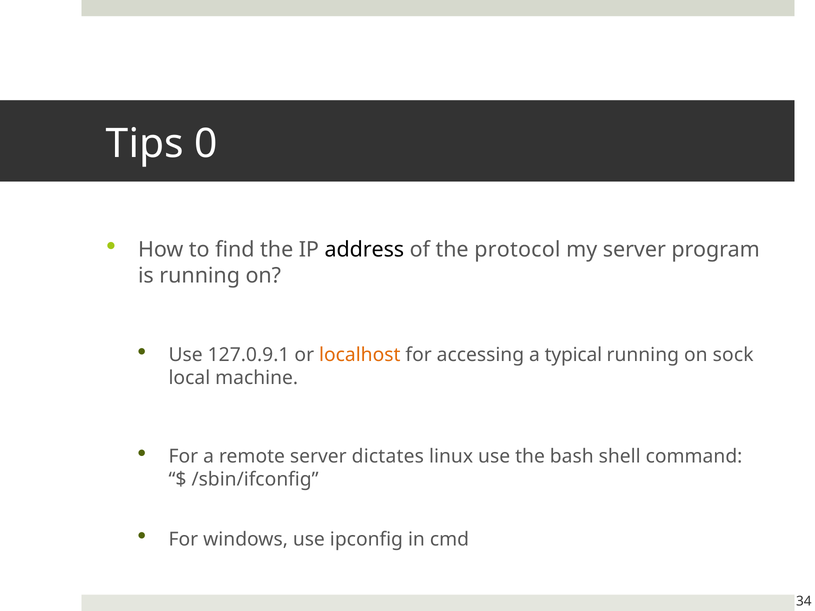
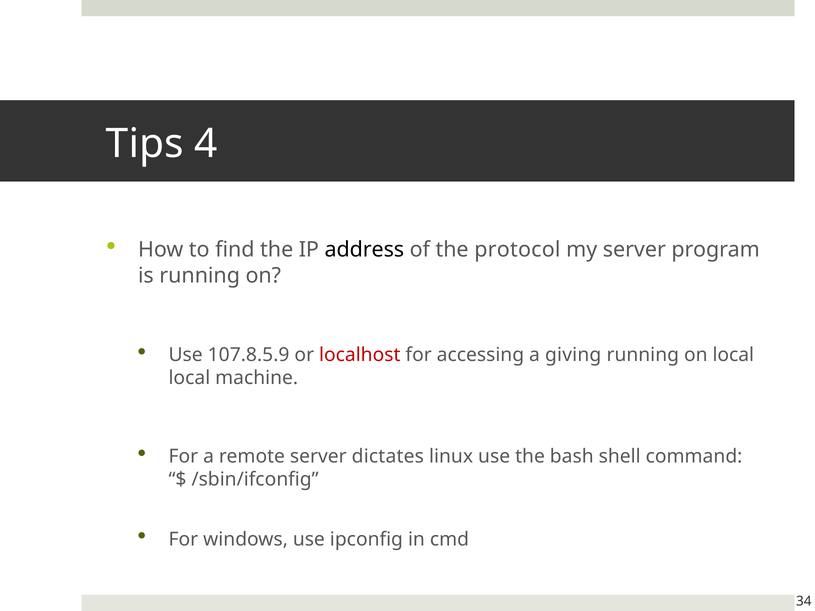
0: 0 -> 4
127.0.9.1: 127.0.9.1 -> 107.8.5.9
localhost colour: orange -> red
typical: typical -> giving
on sock: sock -> local
